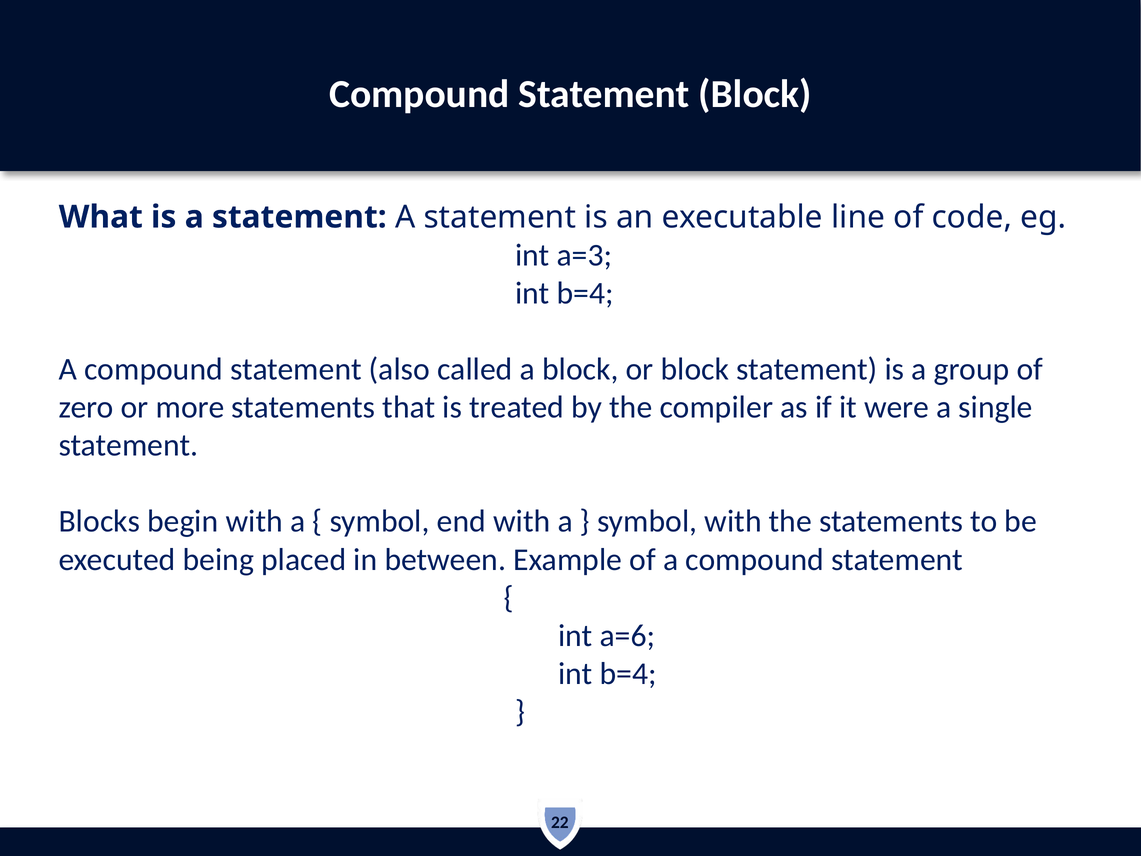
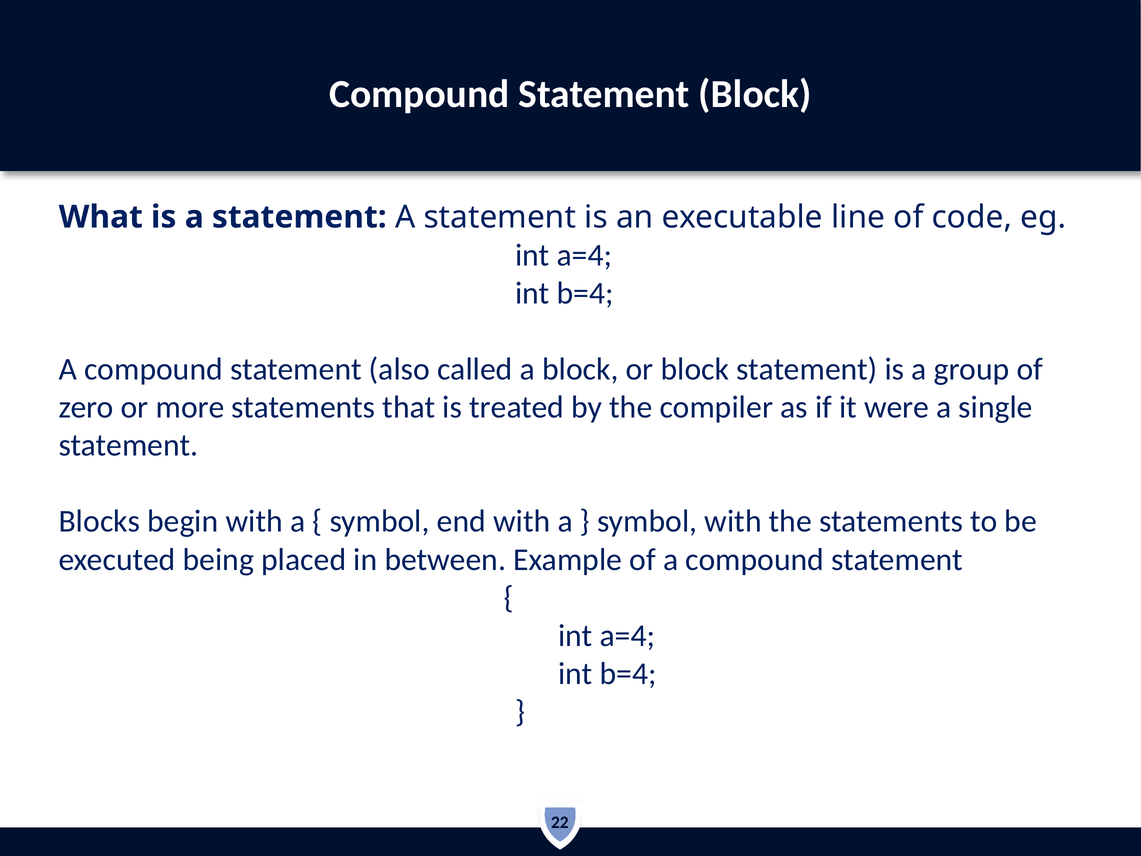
a=3 at (584, 255): a=3 -> a=4
a=6 at (627, 636): a=6 -> a=4
